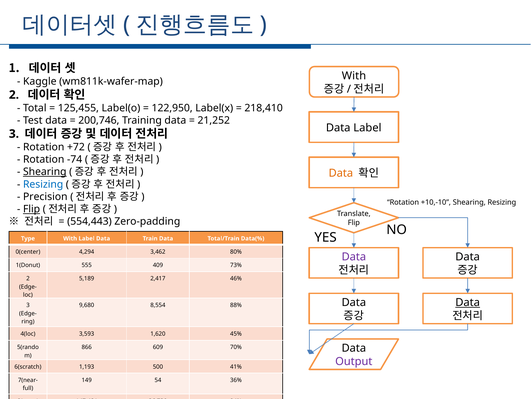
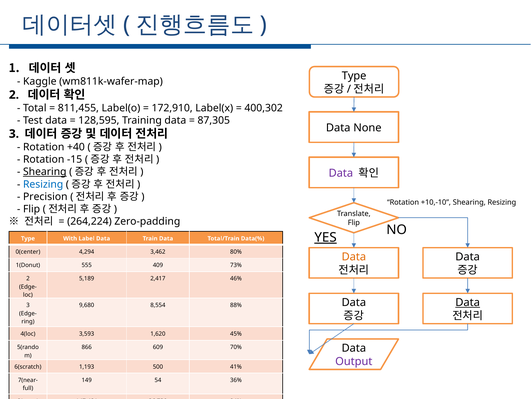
With at (354, 76): With -> Type
125,455: 125,455 -> 811,455
122,950: 122,950 -> 172,910
218,410: 218,410 -> 400,302
200,746: 200,746 -> 128,595
21,252: 21,252 -> 87,305
Data Label: Label -> None
+72: +72 -> +40
-74: -74 -> -15
Data at (341, 173) colour: orange -> purple
Flip at (32, 209) underline: present -> none
554,443: 554,443 -> 264,224
YES underline: none -> present
Data at (354, 257) colour: purple -> orange
